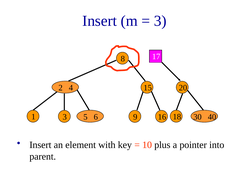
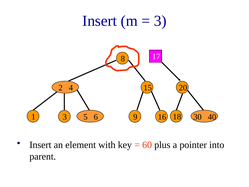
10: 10 -> 60
